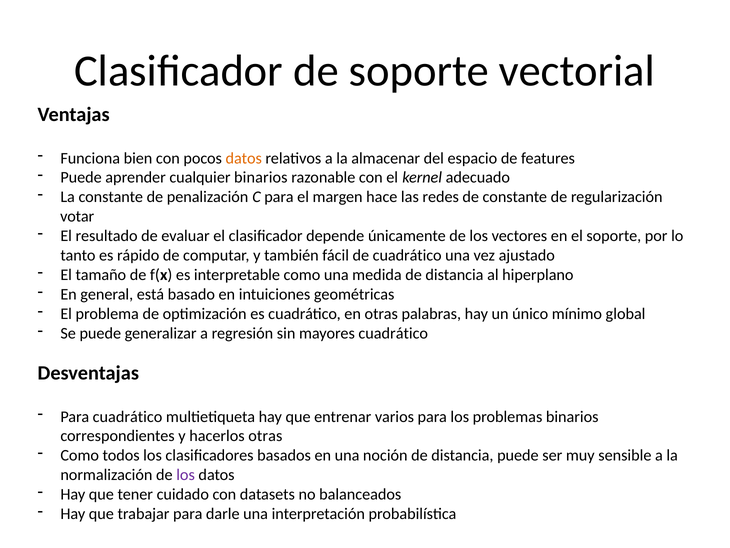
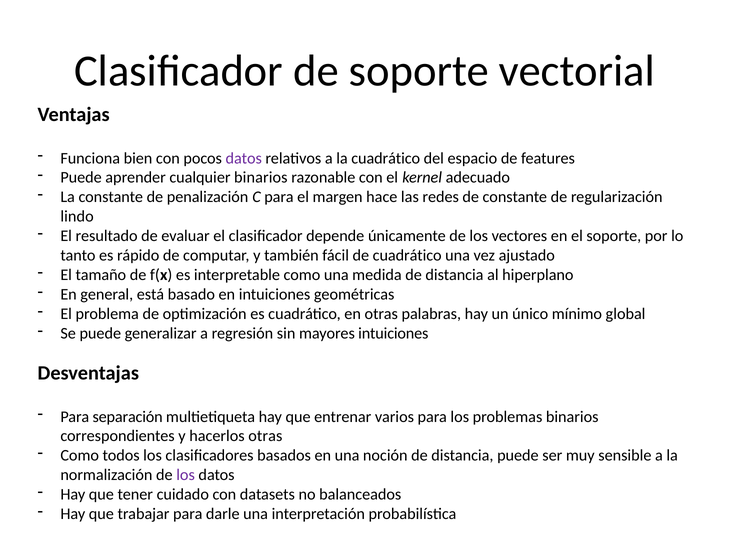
datos at (244, 158) colour: orange -> purple
la almacenar: almacenar -> cuadrático
votar: votar -> lindo
mayores cuadrático: cuadrático -> intuiciones
Para cuadrático: cuadrático -> separación
